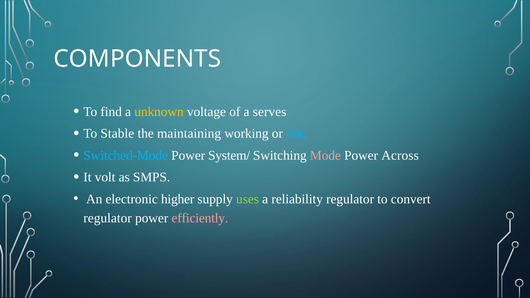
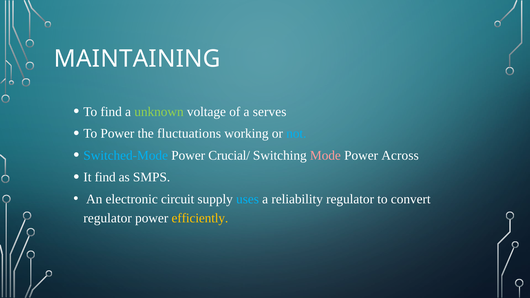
COMPONENTS: COMPONENTS -> MAINTAINING
unknown colour: yellow -> light green
To Stable: Stable -> Power
maintaining: maintaining -> fluctuations
System/: System/ -> Crucial/
It volt: volt -> find
higher: higher -> circuit
uses colour: light green -> light blue
efficiently colour: pink -> yellow
